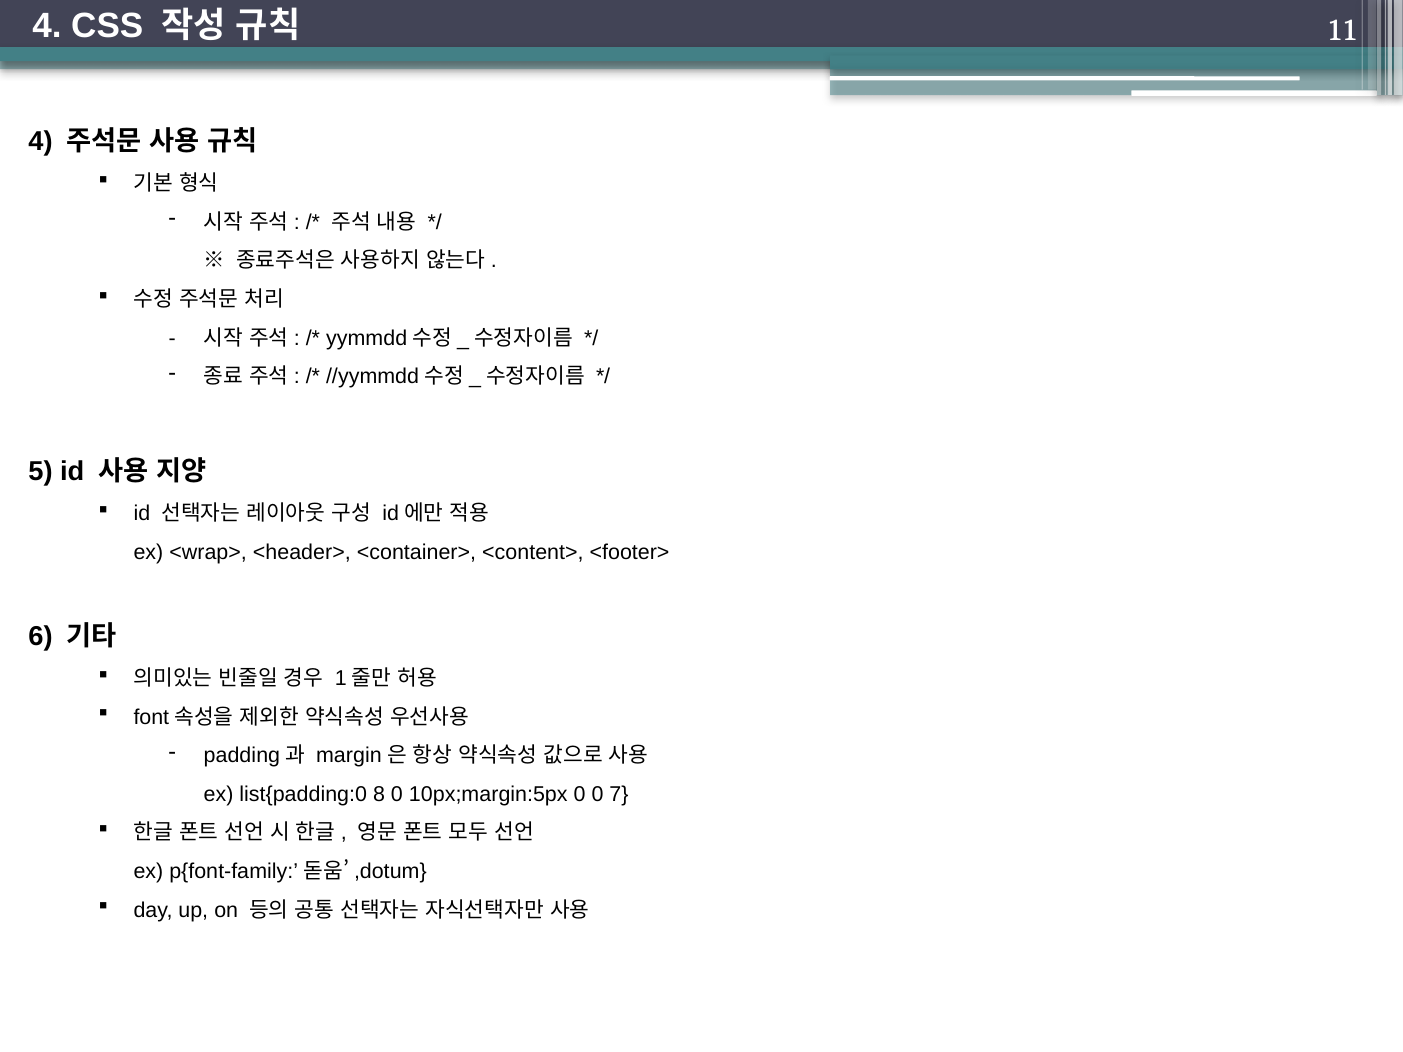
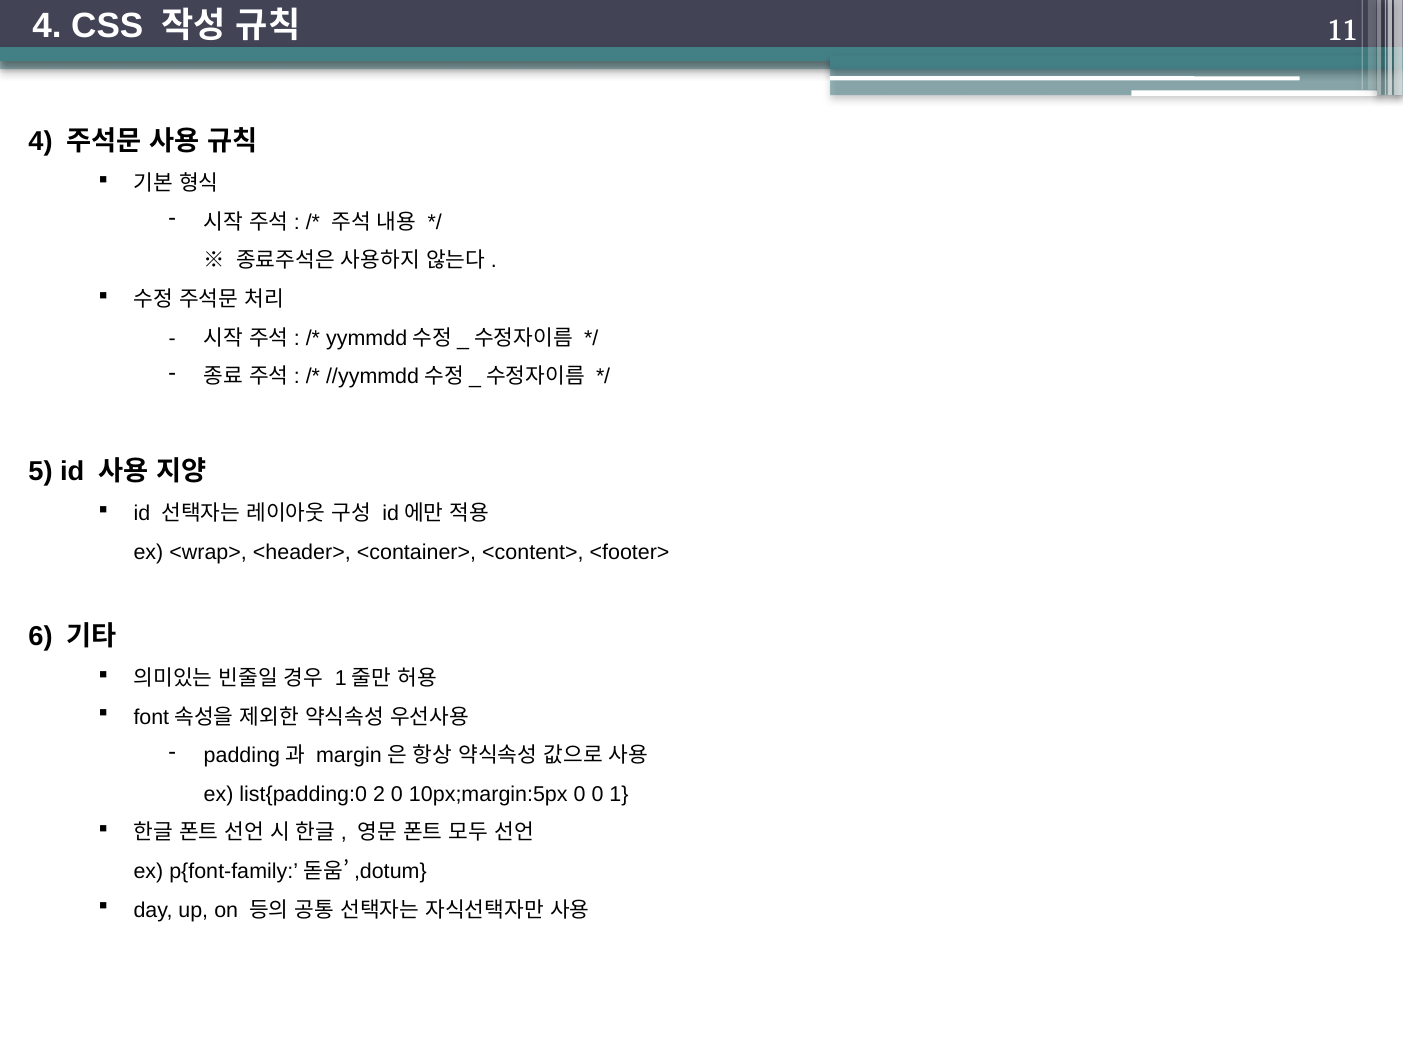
8: 8 -> 2
7: 7 -> 1
